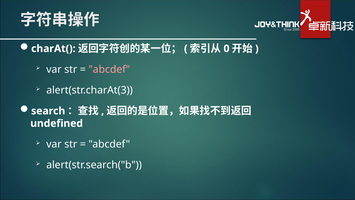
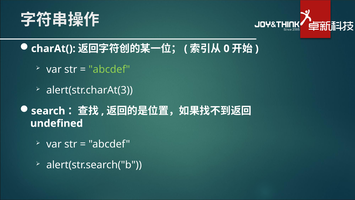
abcdef at (109, 69) colour: pink -> light green
